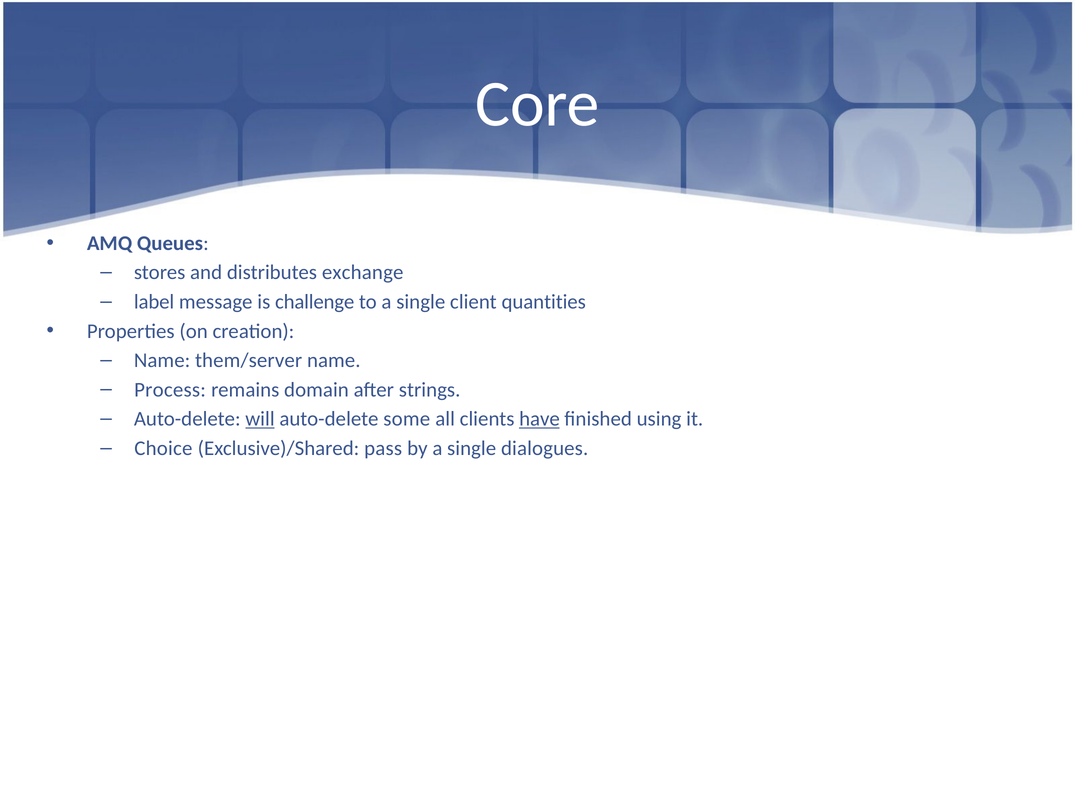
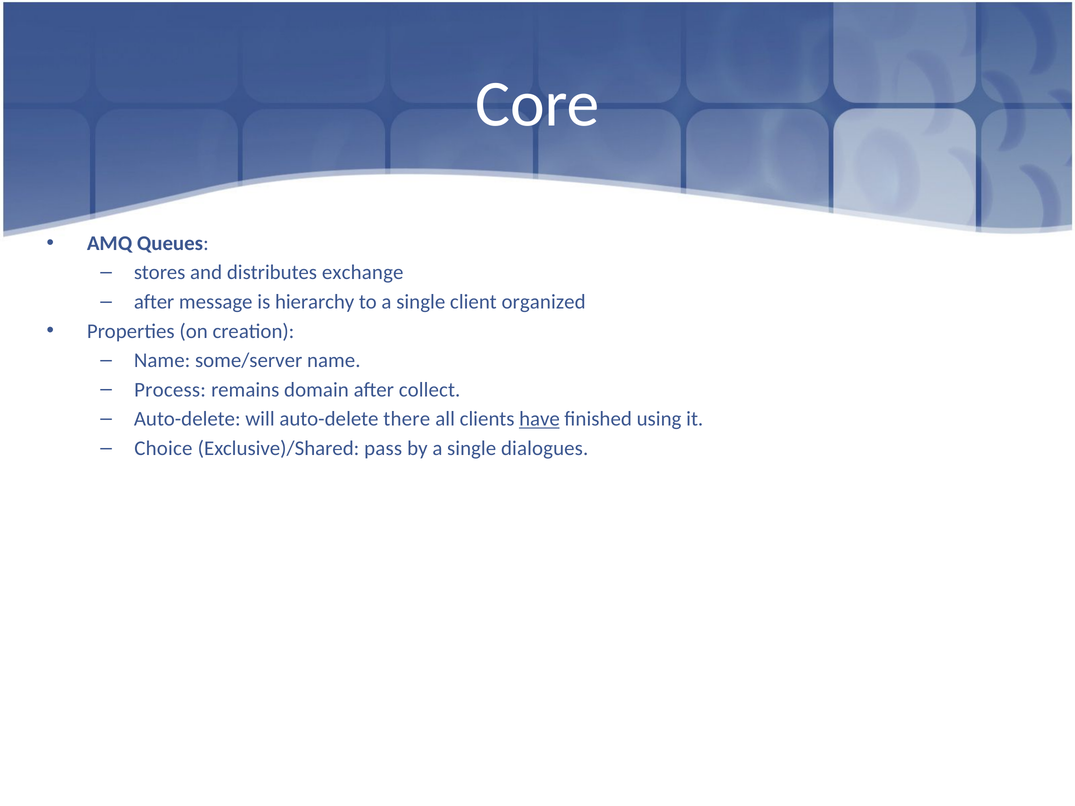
label at (154, 302): label -> after
challenge: challenge -> hierarchy
quantities: quantities -> organized
them/server: them/server -> some/server
strings: strings -> collect
will underline: present -> none
some: some -> there
